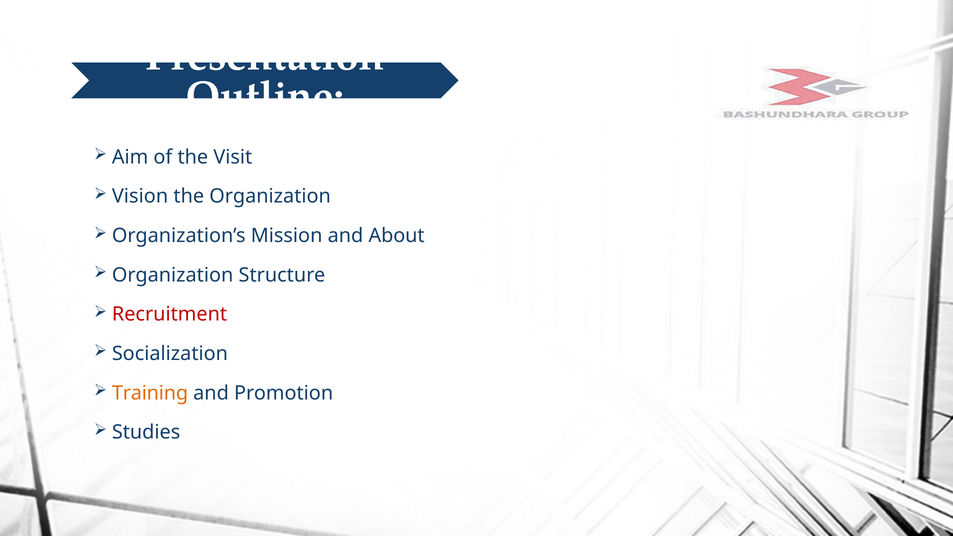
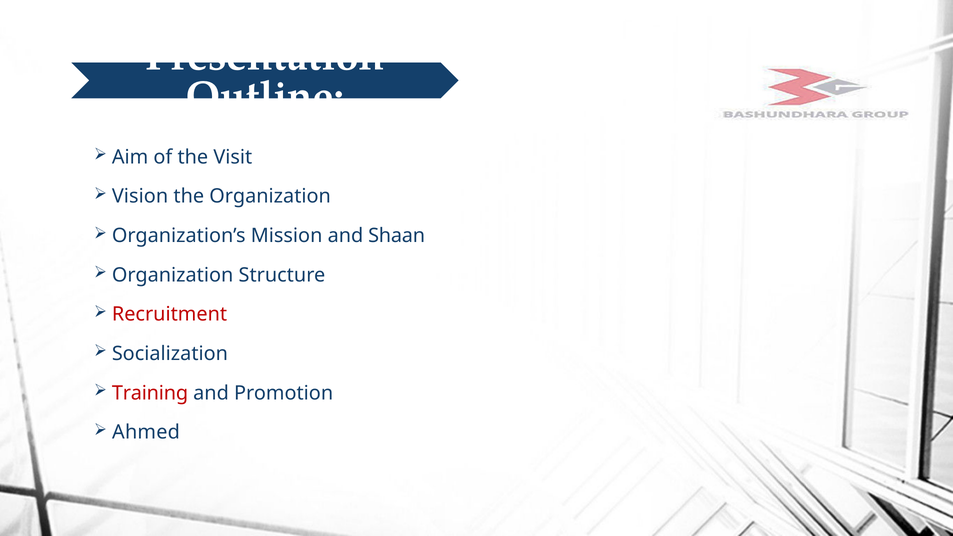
About: About -> Shaan
Training colour: orange -> red
Studies: Studies -> Ahmed
